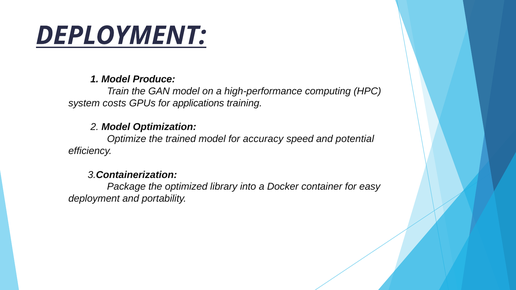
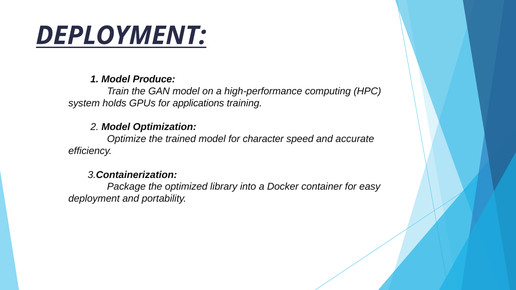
costs: costs -> holds
accuracy: accuracy -> character
potential: potential -> accurate
